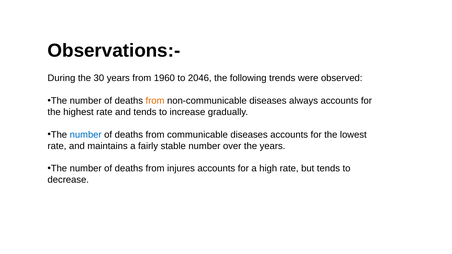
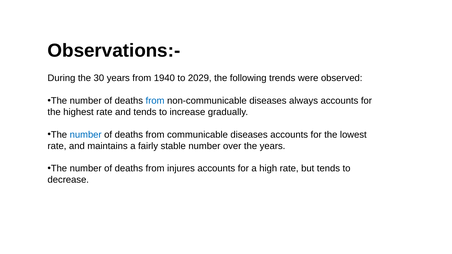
1960: 1960 -> 1940
2046: 2046 -> 2029
from at (155, 101) colour: orange -> blue
